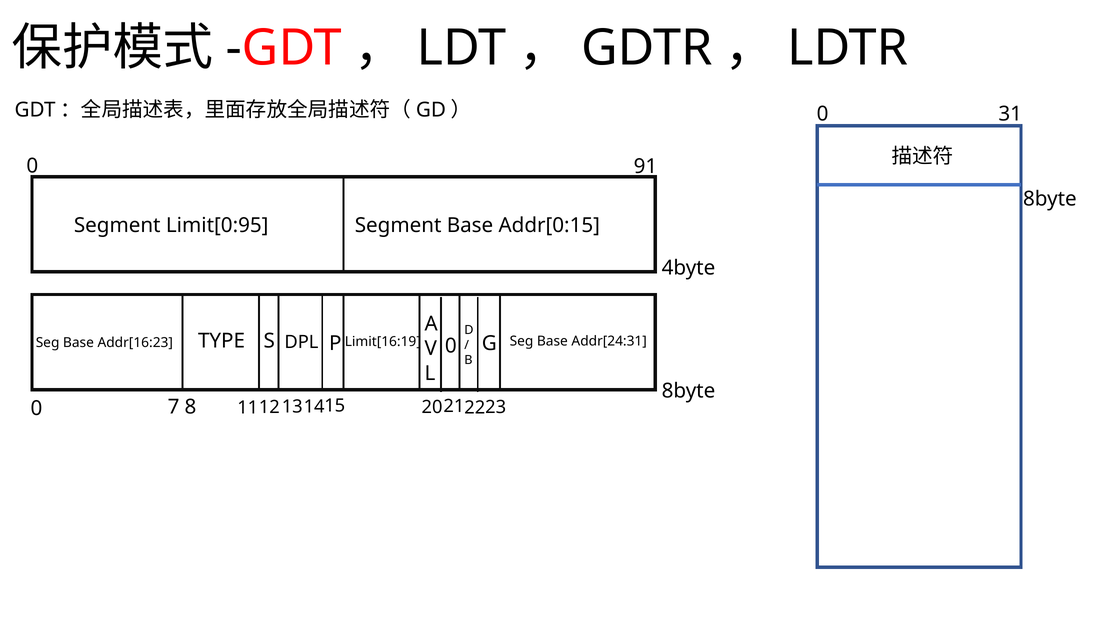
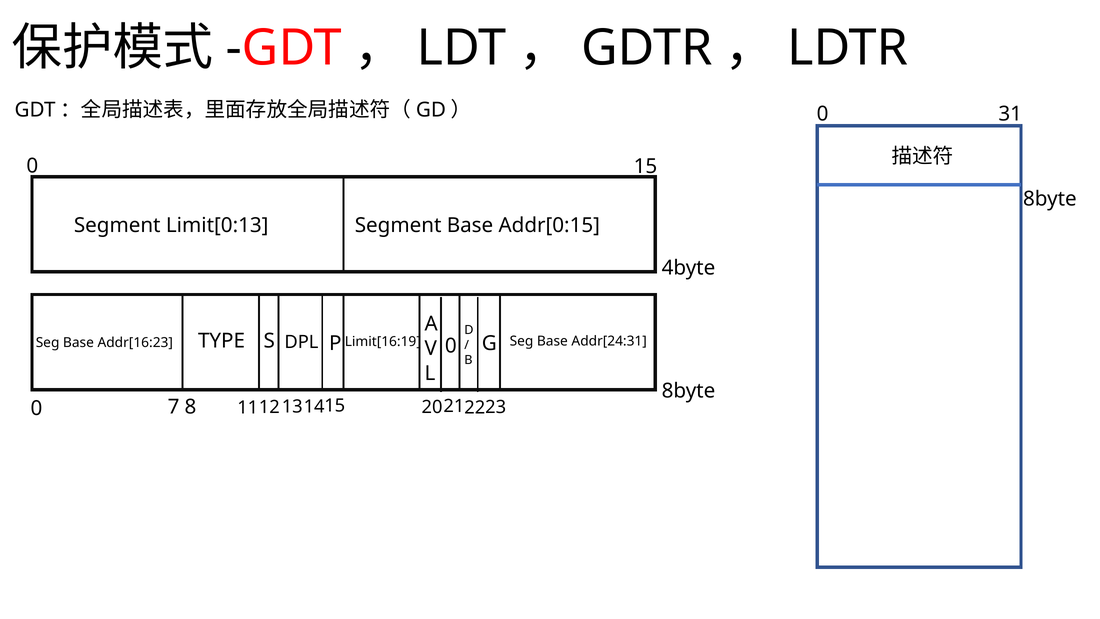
91: 91 -> 15
Limit[0:95: Limit[0:95 -> Limit[0:13
